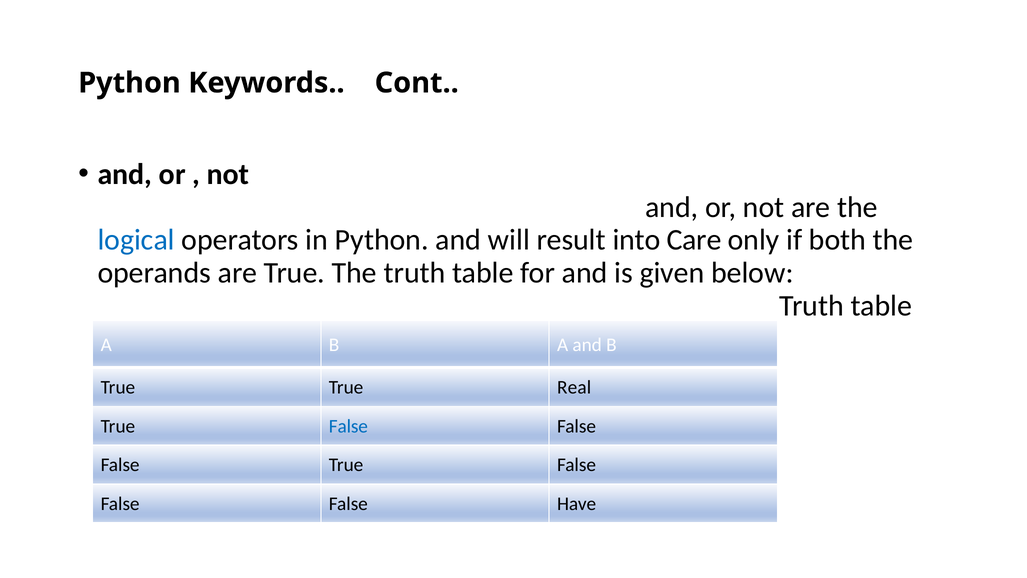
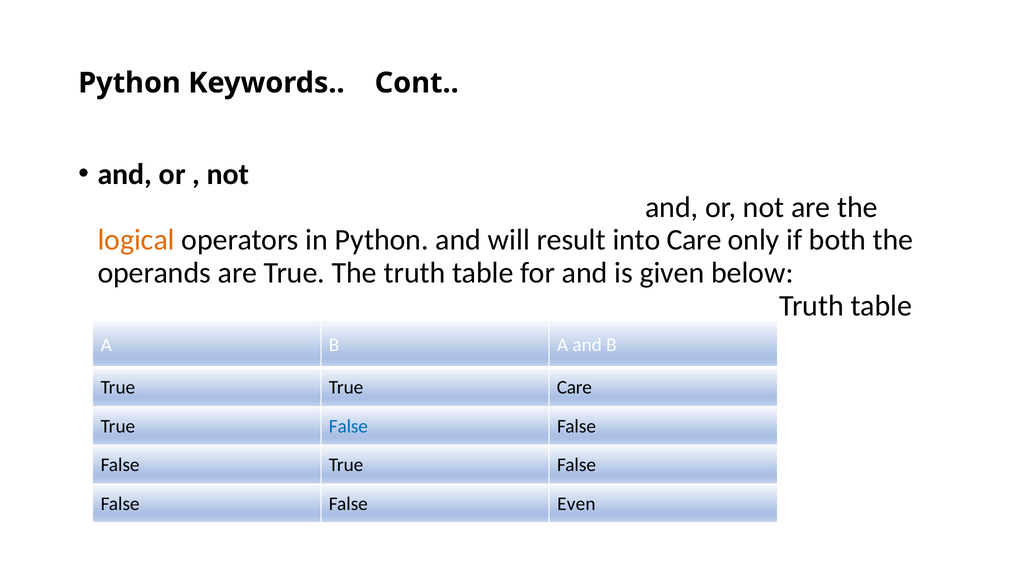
logical colour: blue -> orange
True Real: Real -> Care
Have: Have -> Even
